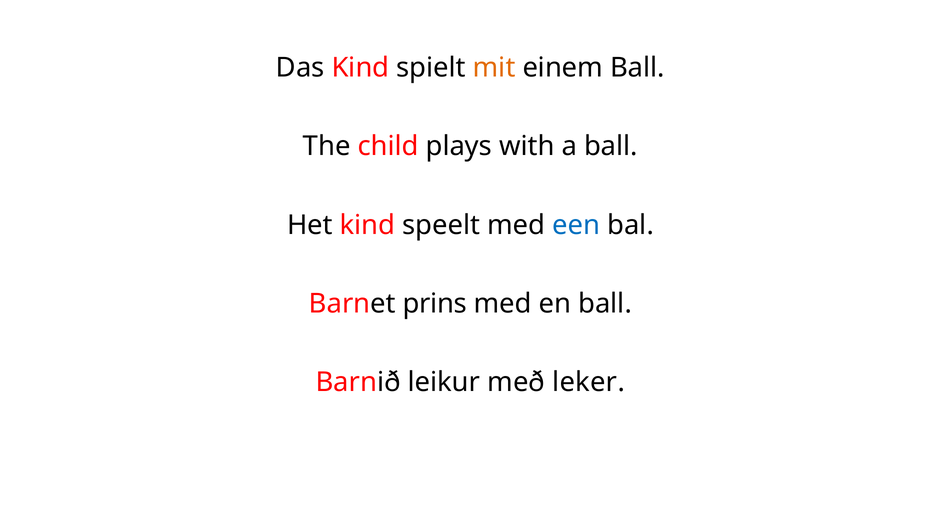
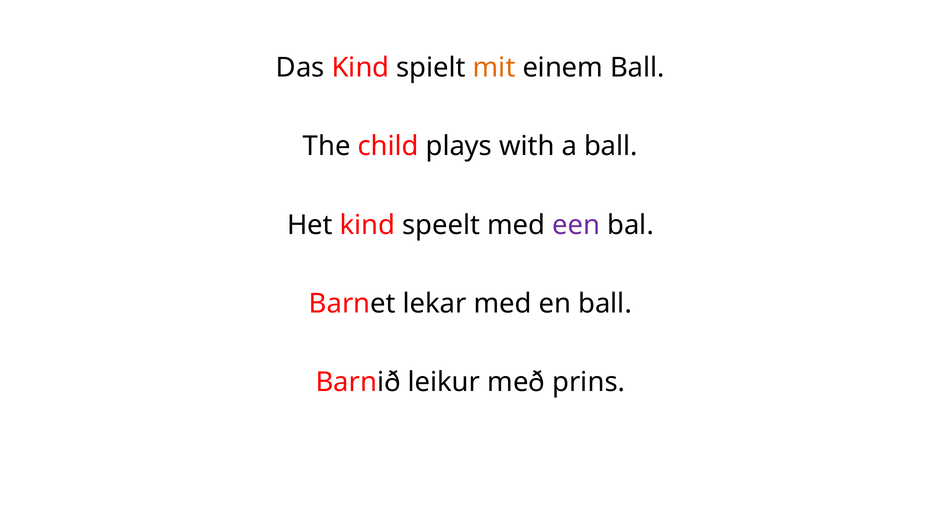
een colour: blue -> purple
prins: prins -> lekar
leker: leker -> prins
